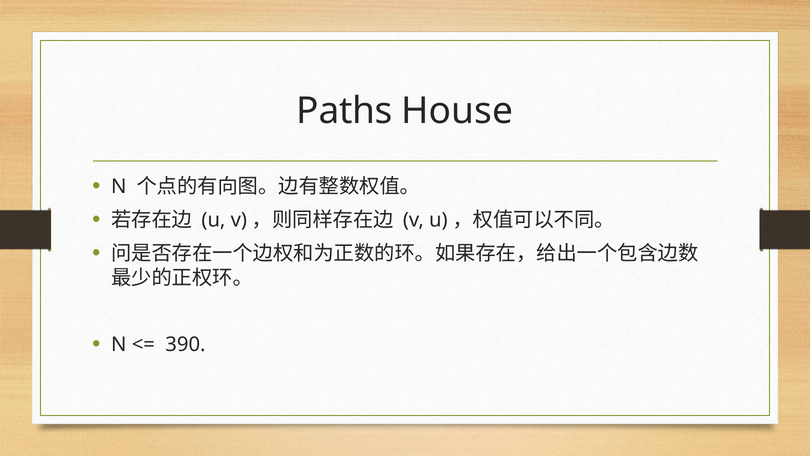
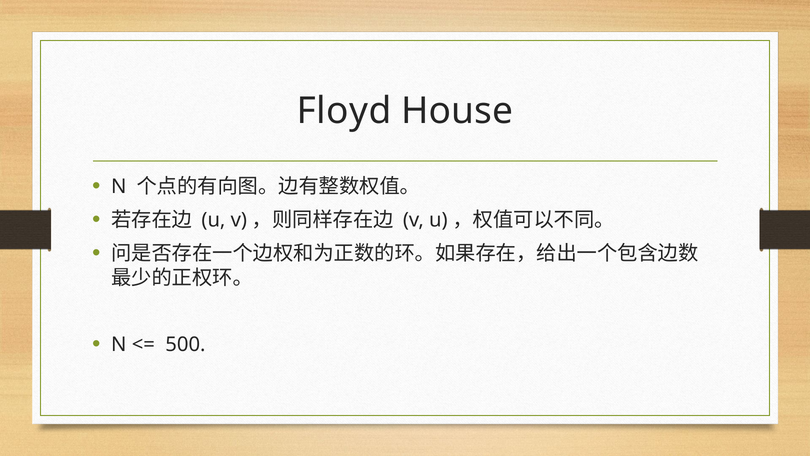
Paths: Paths -> Floyd
390: 390 -> 500
